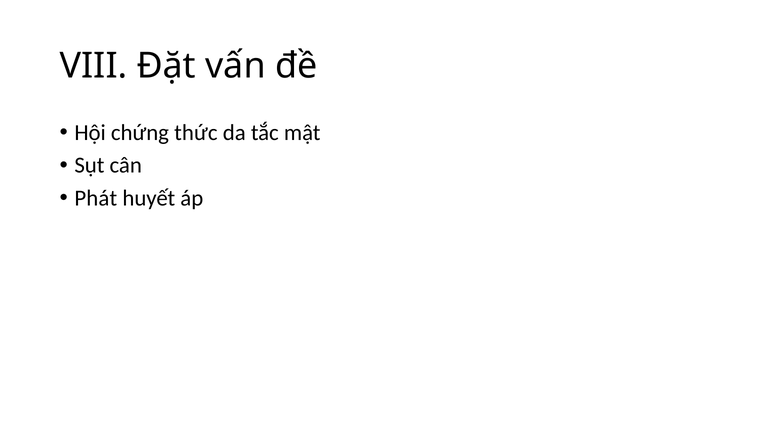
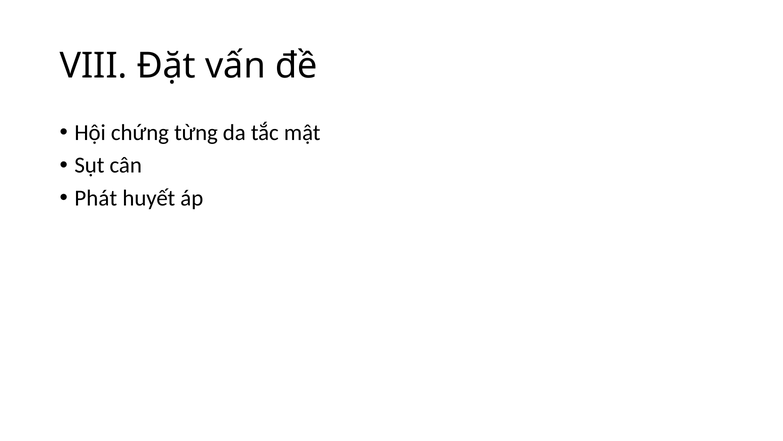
thức: thức -> từng
